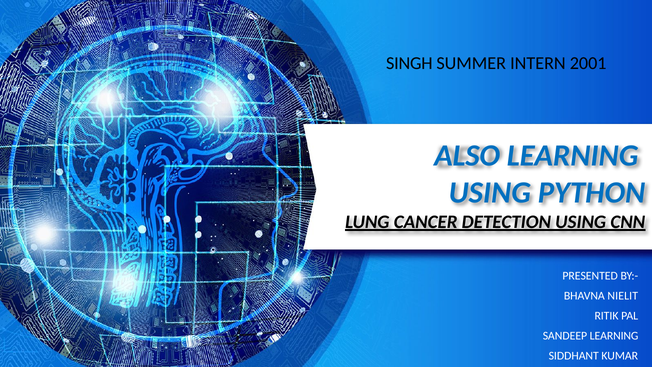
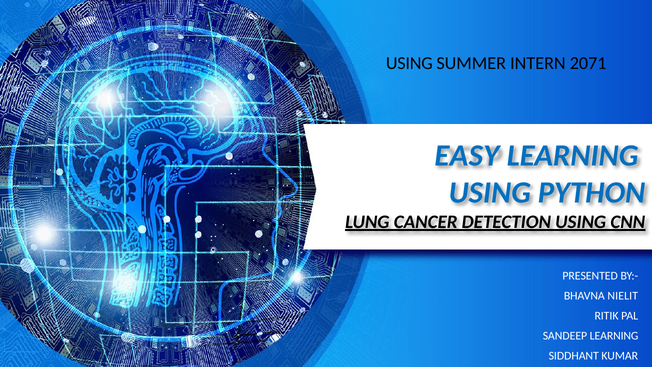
SINGH at (409, 63): SINGH -> USING
2001: 2001 -> 2071
ALSO: ALSO -> EASY
